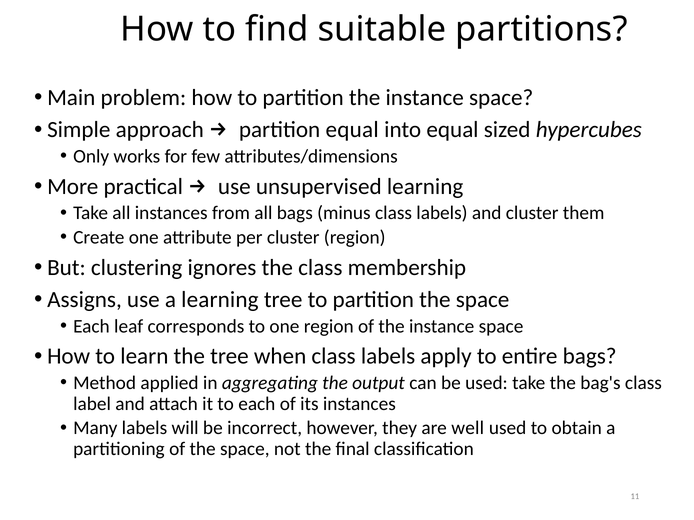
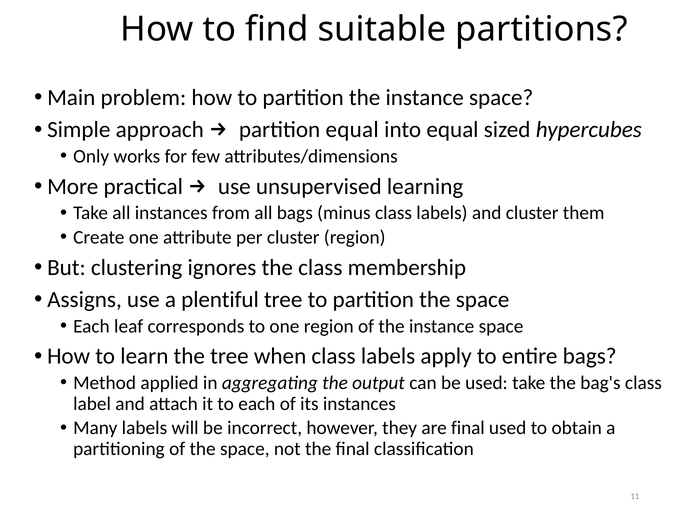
a learning: learning -> plentiful
are well: well -> final
